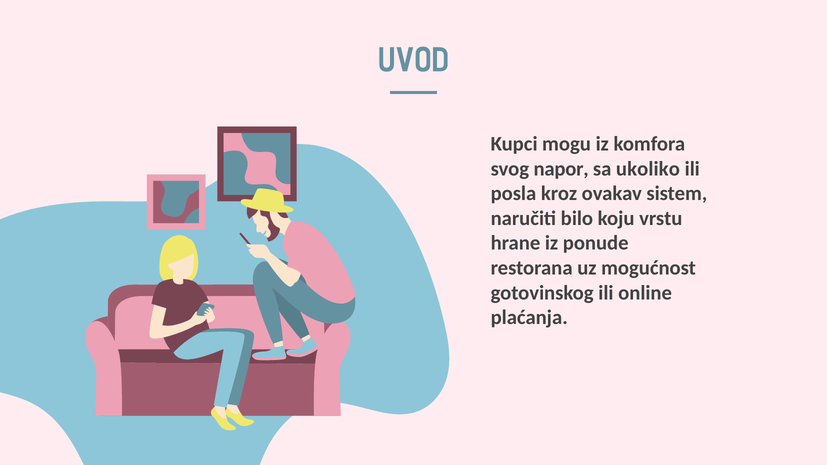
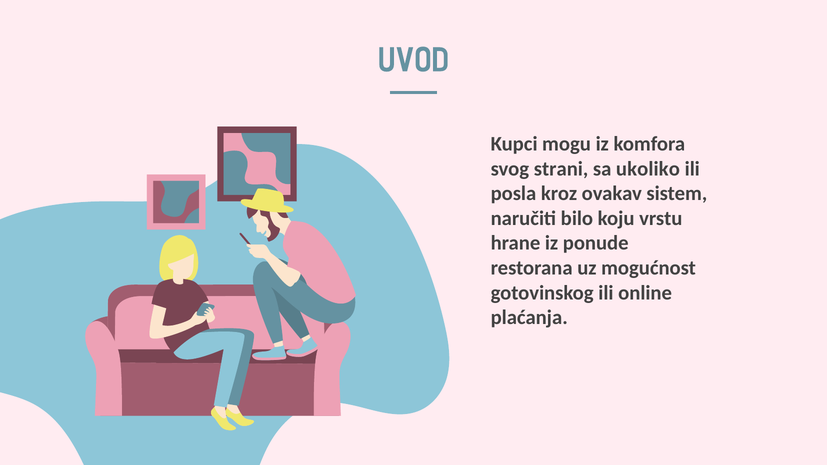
napor: napor -> strani
